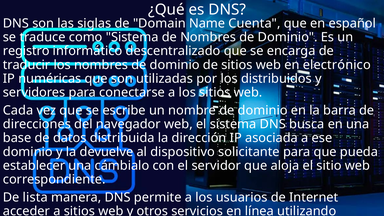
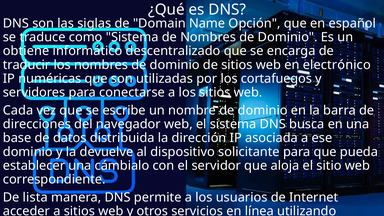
Cuenta: Cuenta -> Opción
registro: registro -> obtiene
distribuidos: distribuidos -> cortafuegos
